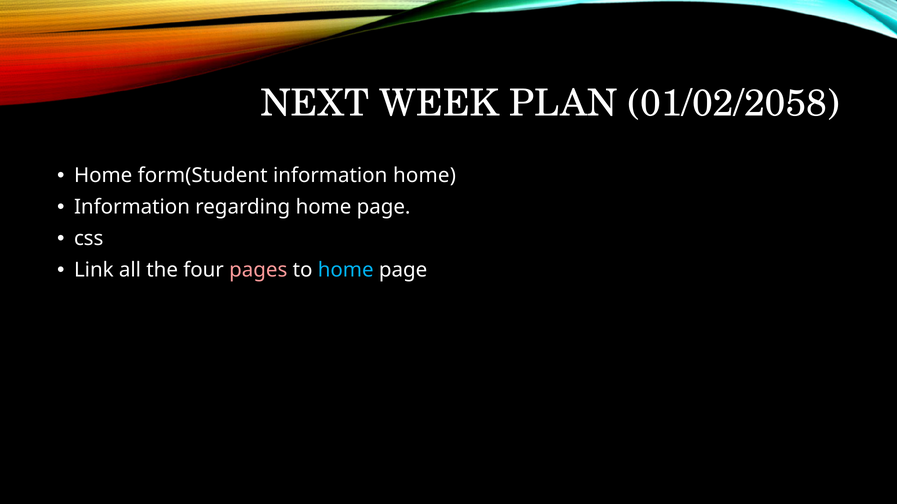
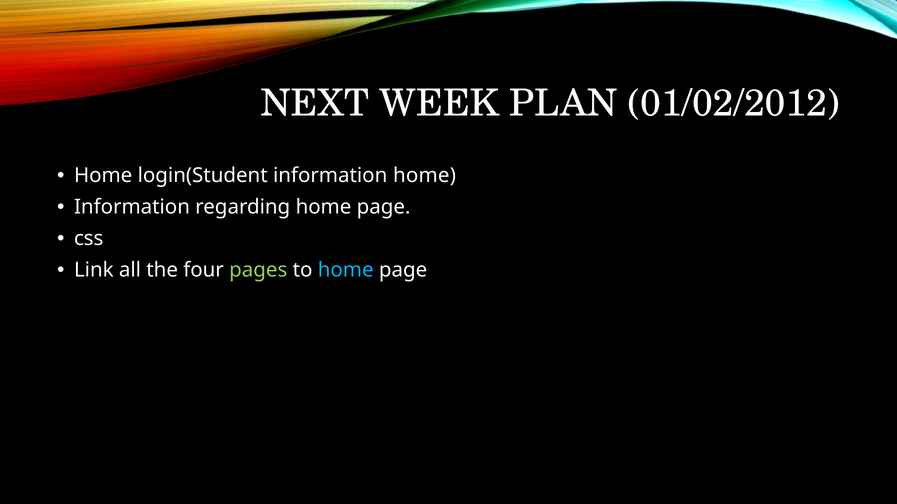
01/02/2058: 01/02/2058 -> 01/02/2012
form(Student: form(Student -> login(Student
pages colour: pink -> light green
